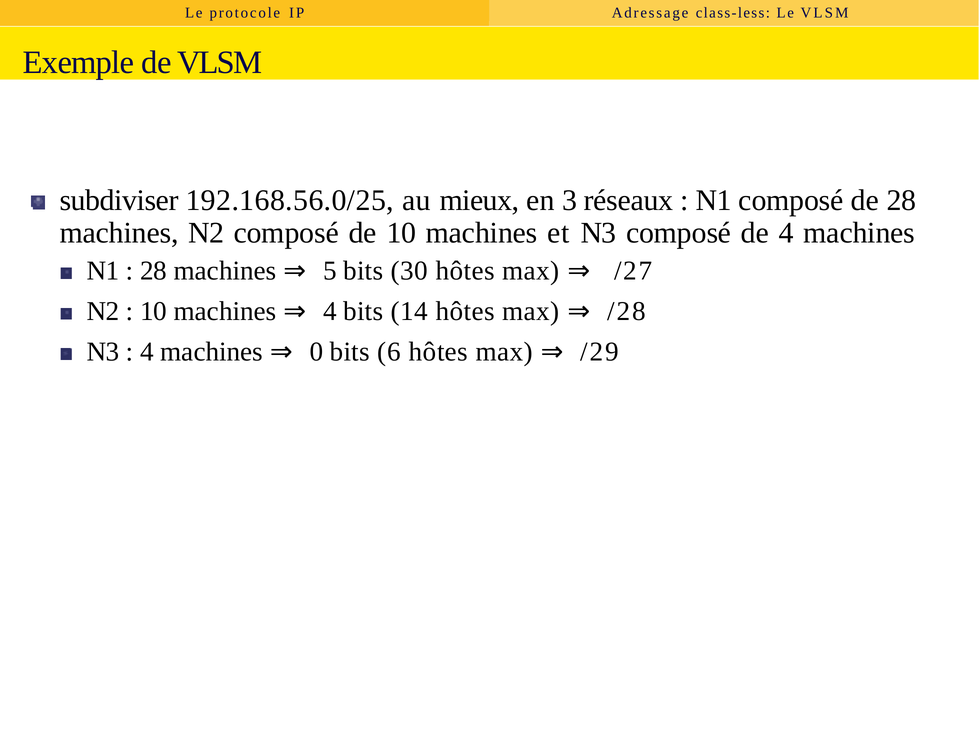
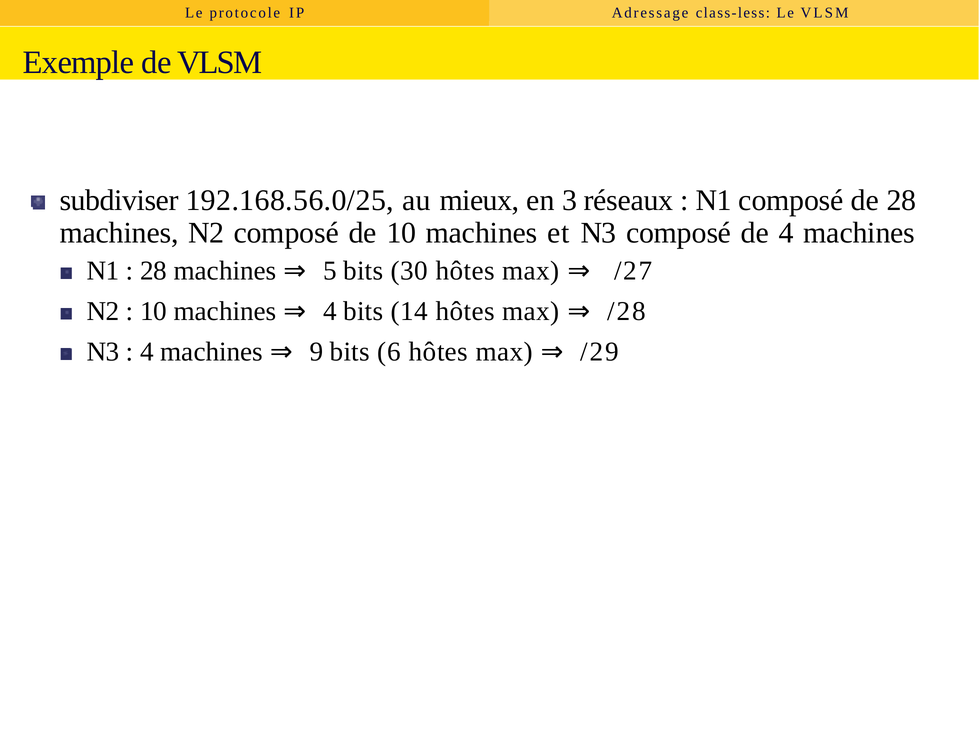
0: 0 -> 9
